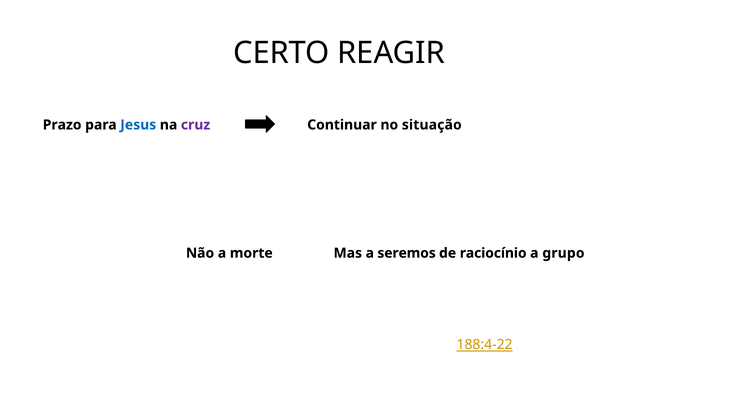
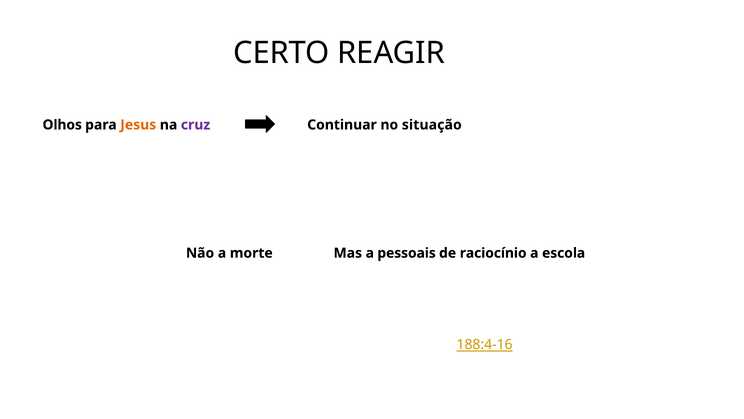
Prazo: Prazo -> Olhos
Jesus colour: blue -> orange
seremos: seremos -> pessoais
grupo: grupo -> escola
188:4-22: 188:4-22 -> 188:4-16
